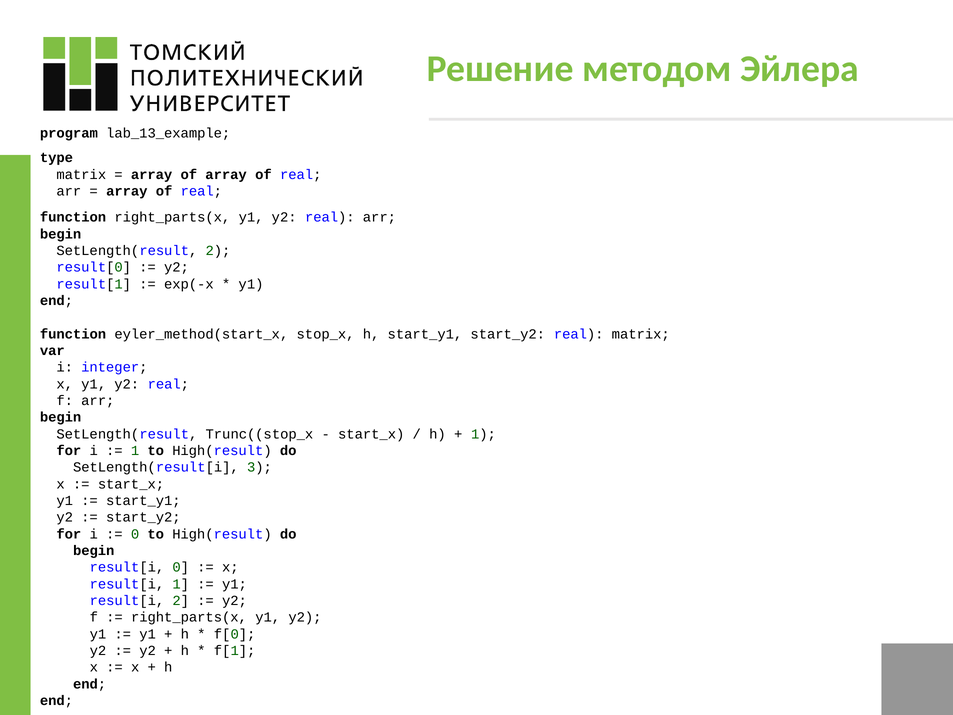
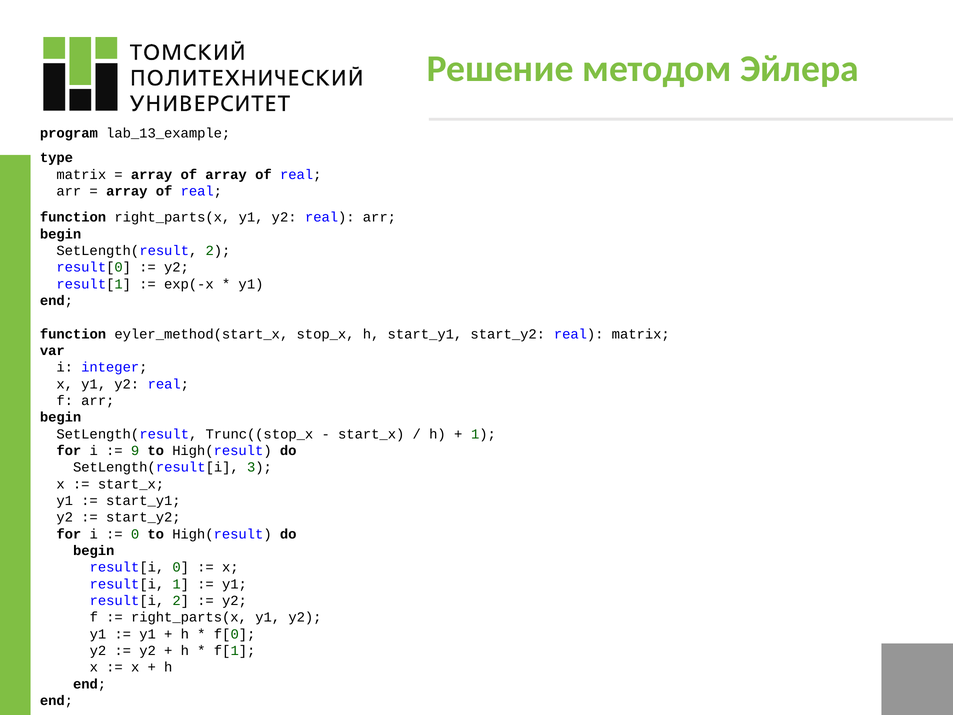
1 at (135, 450): 1 -> 9
